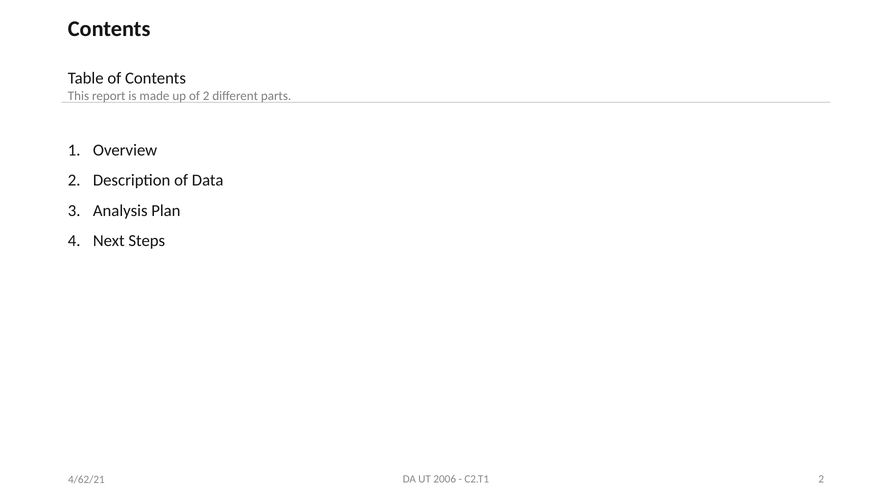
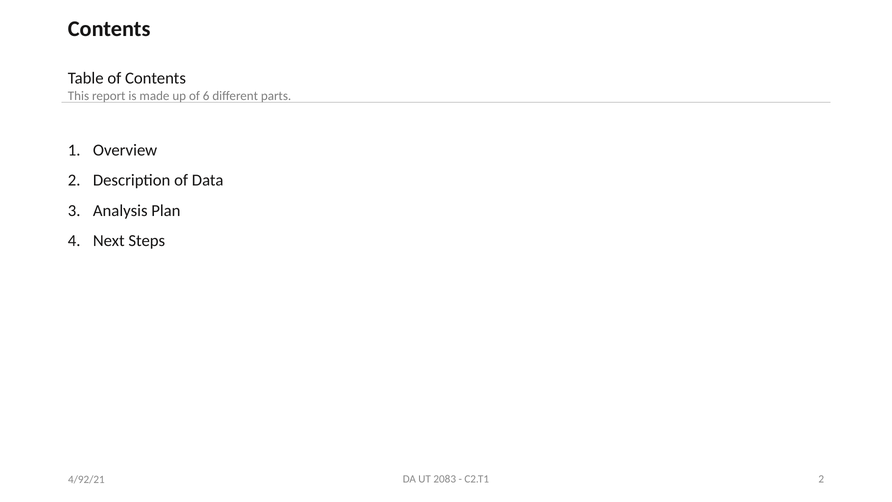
of 2: 2 -> 6
2006: 2006 -> 2083
4/62/21: 4/62/21 -> 4/92/21
